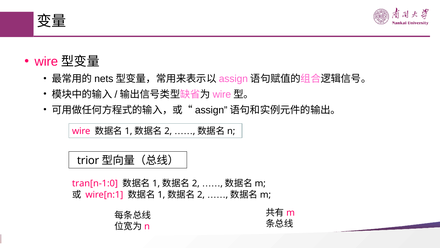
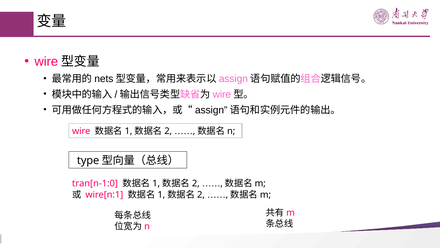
trior: trior -> type
